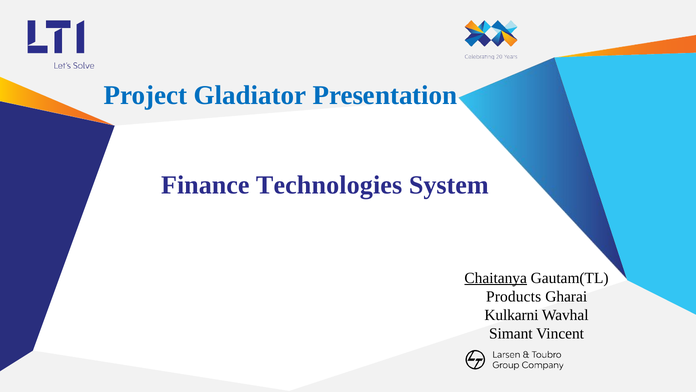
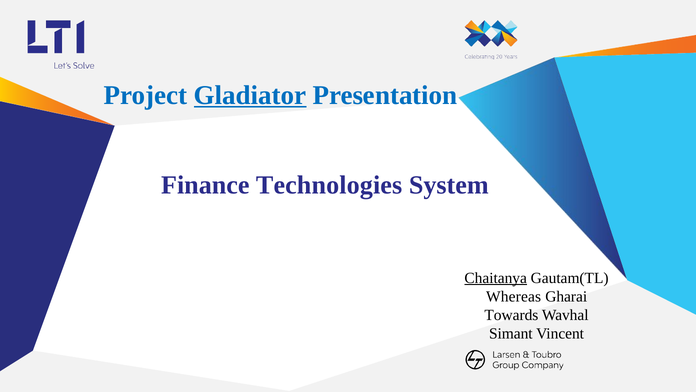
Gladiator underline: none -> present
Products: Products -> Whereas
Kulkarni: Kulkarni -> Towards
